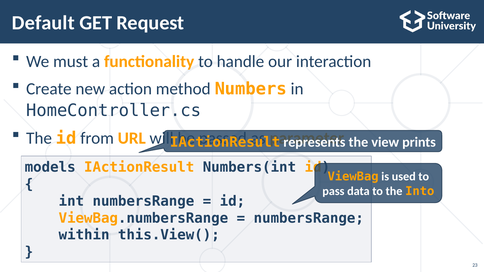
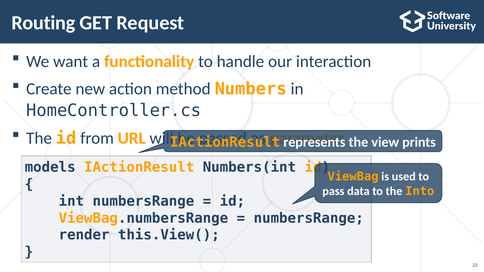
Default: Default -> Routing
must: must -> want
within: within -> render
